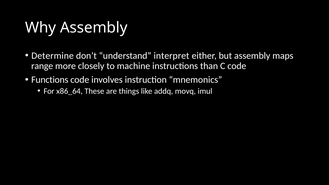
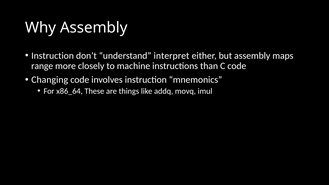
Determine at (53, 56): Determine -> Instruction
Functions: Functions -> Changing
